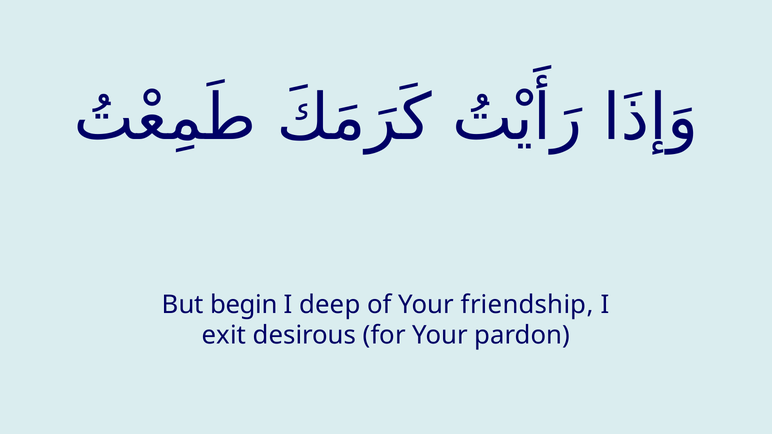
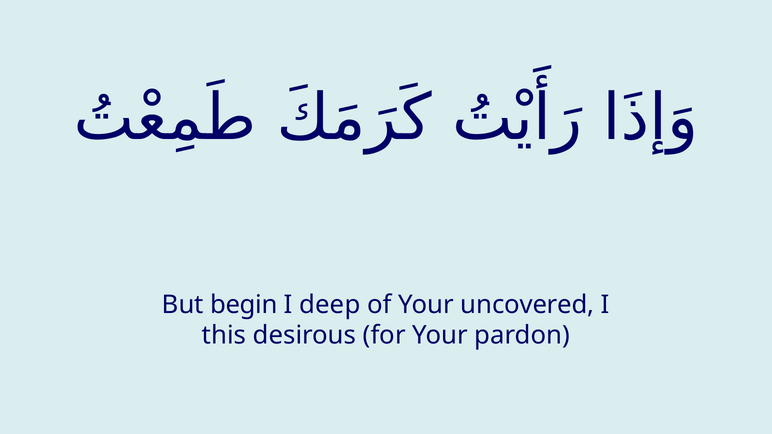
friendship: friendship -> uncovered
exit: exit -> this
